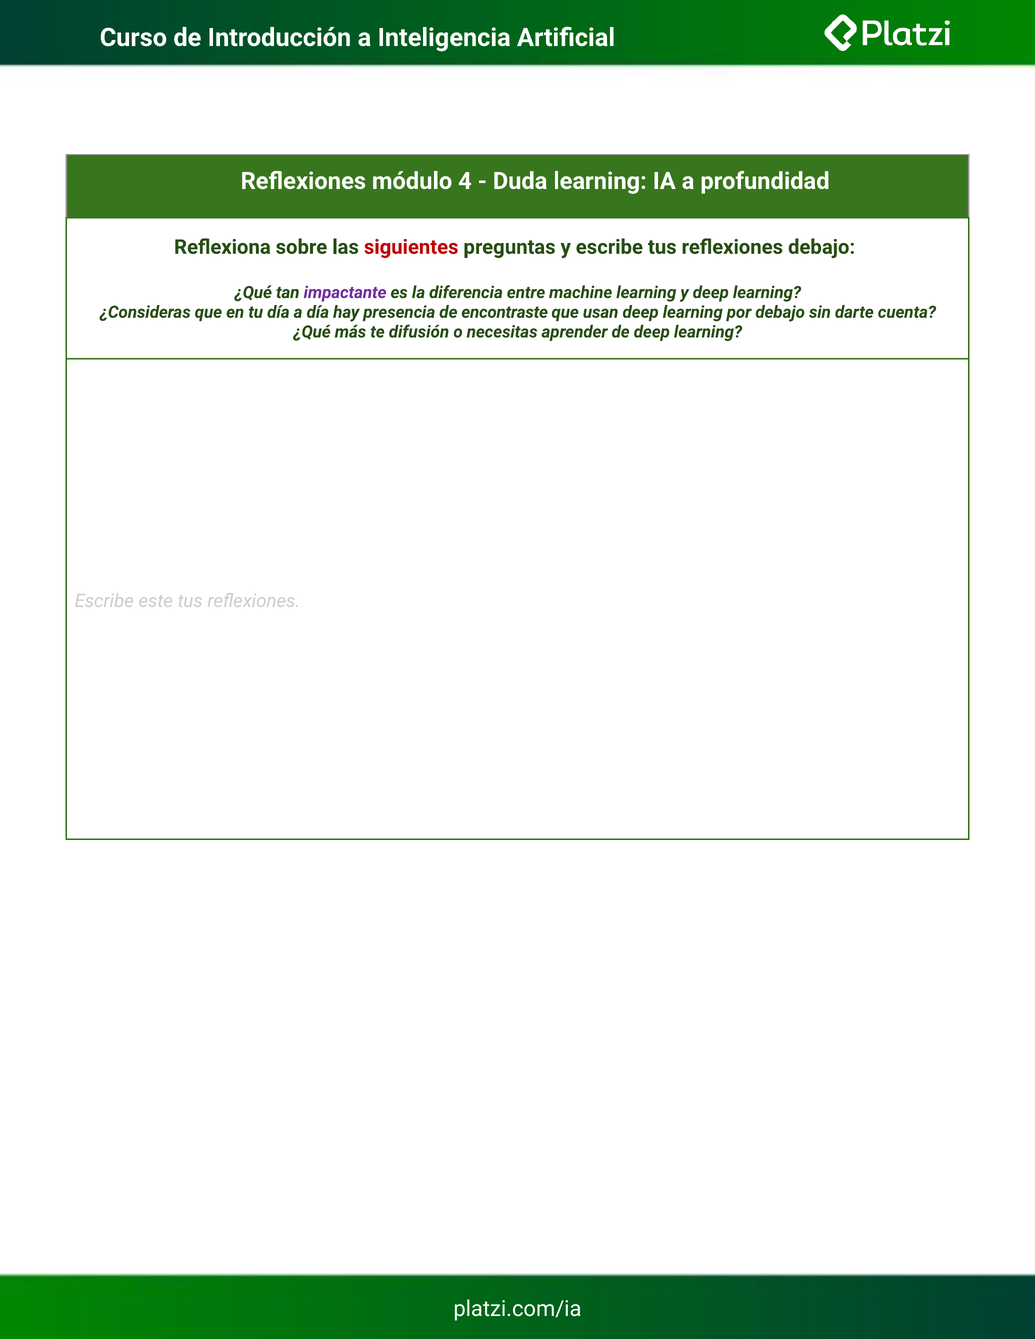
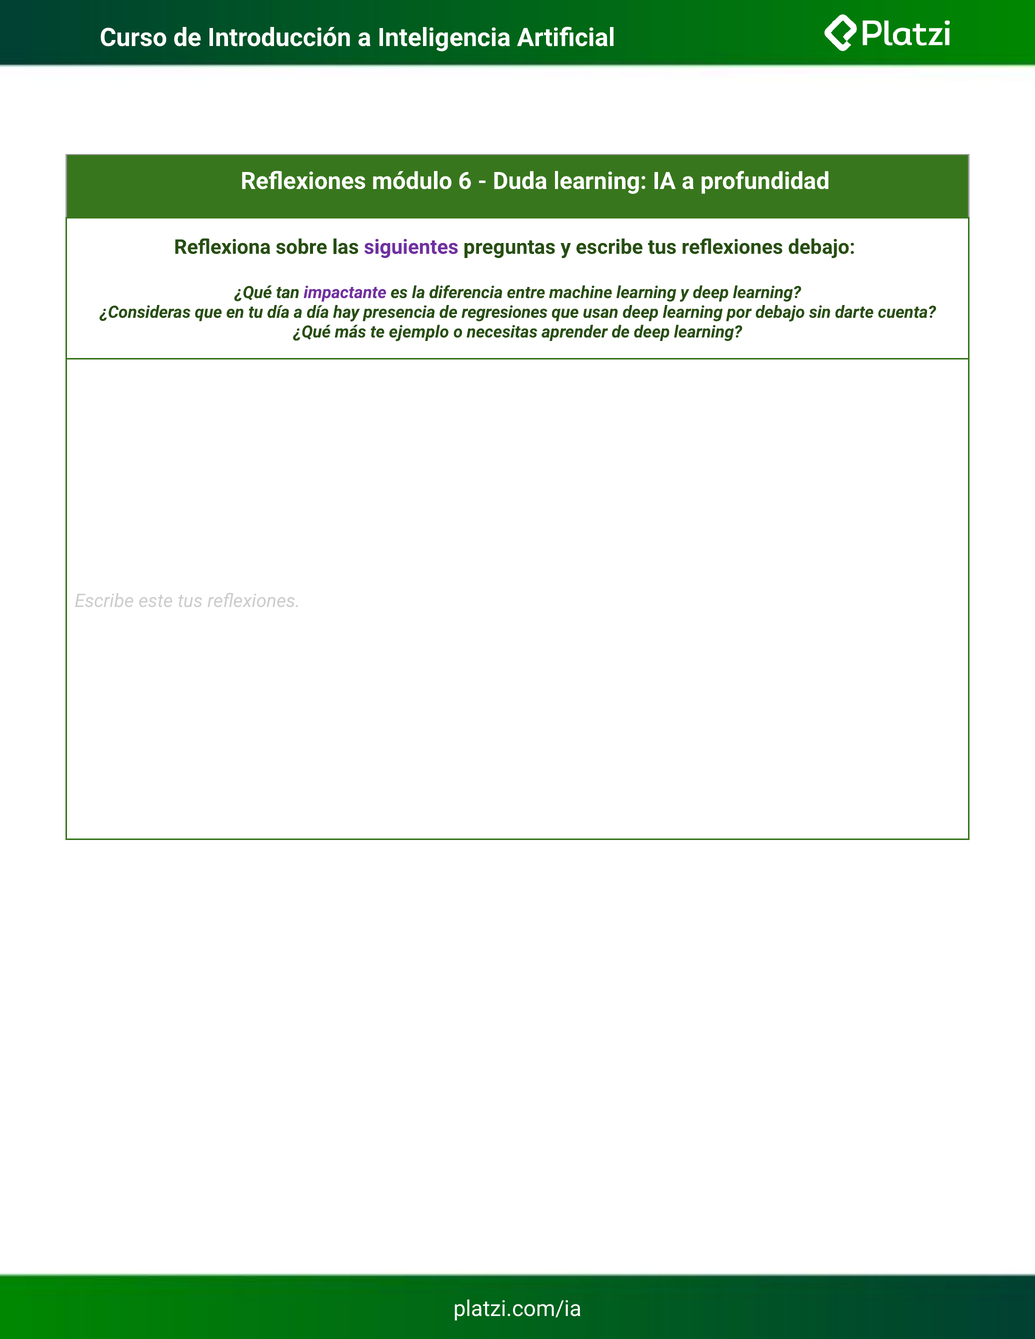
4: 4 -> 6
siguientes colour: red -> purple
encontraste: encontraste -> regresiones
difusión: difusión -> ejemplo
